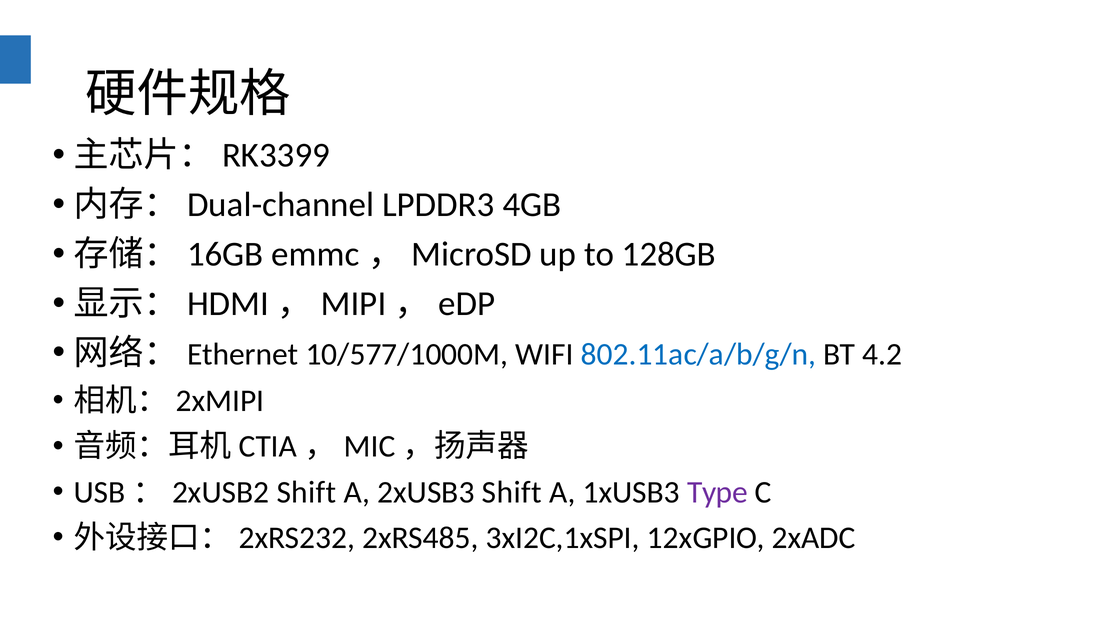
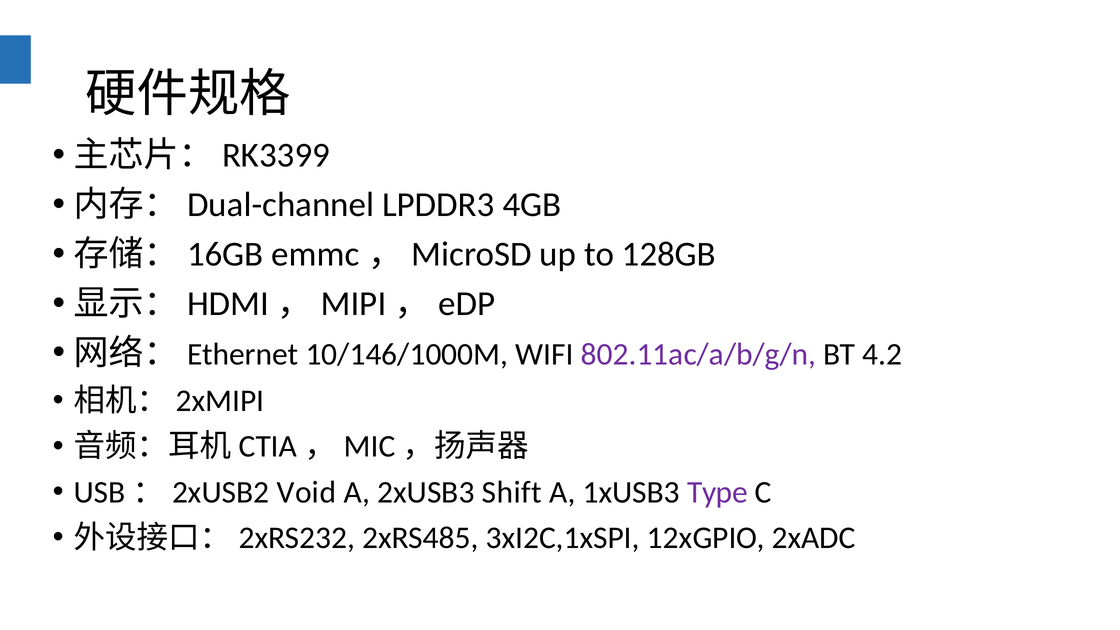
10/577/1000M: 10/577/1000M -> 10/146/1000M
802.11ac/a/b/g/n colour: blue -> purple
USB：2xUSB2 Shift: Shift -> Void
